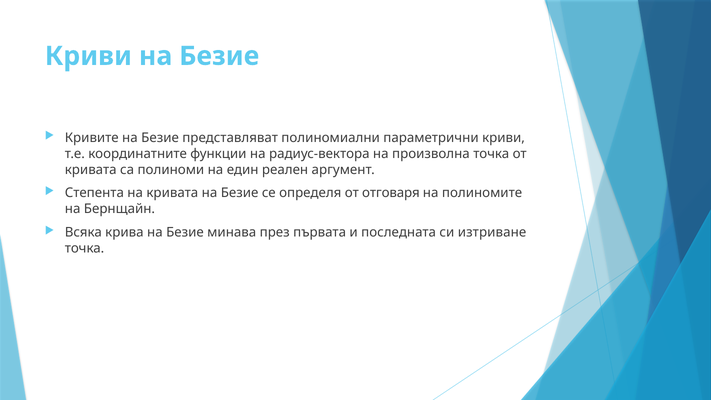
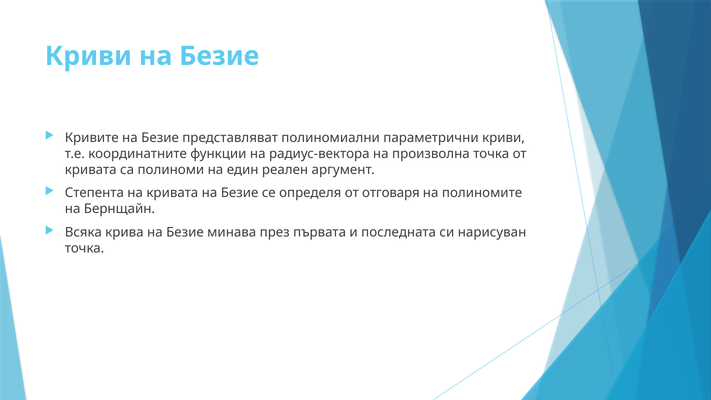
изтриване: изтриване -> нарисуван
